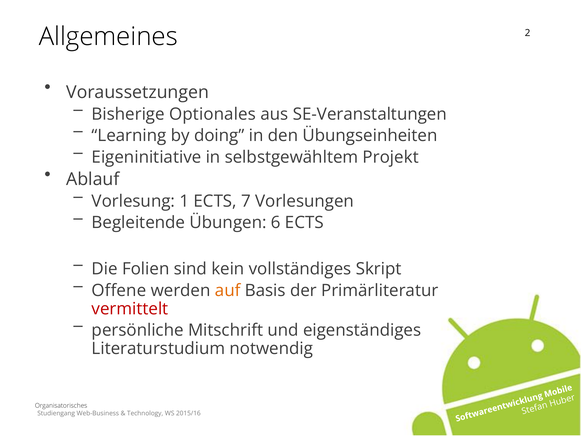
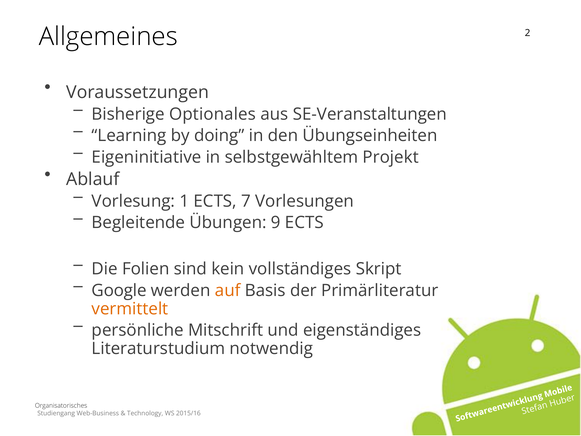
6: 6 -> 9
Offene: Offene -> Google
vermittelt colour: red -> orange
